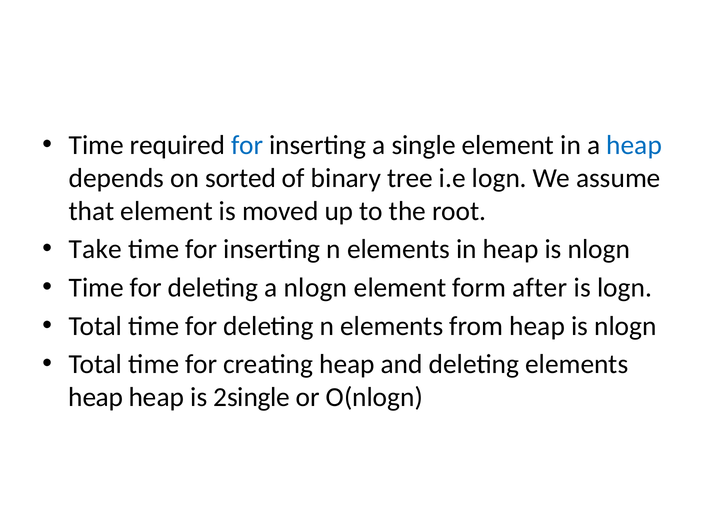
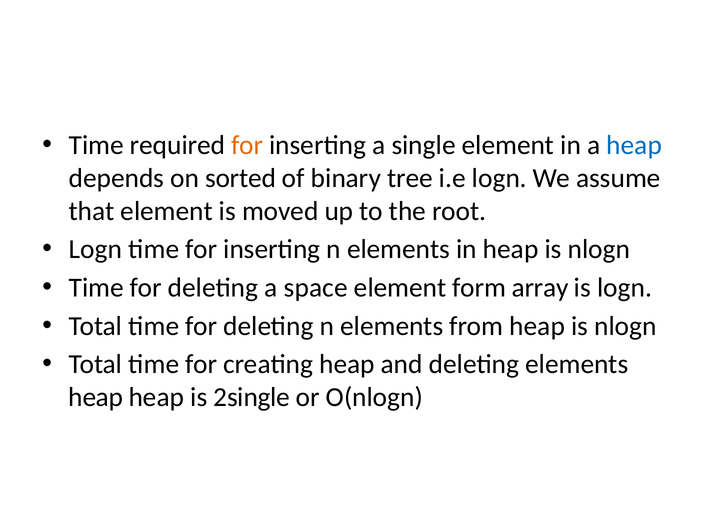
for at (247, 145) colour: blue -> orange
Take at (95, 249): Take -> Logn
a nlogn: nlogn -> space
after: after -> array
